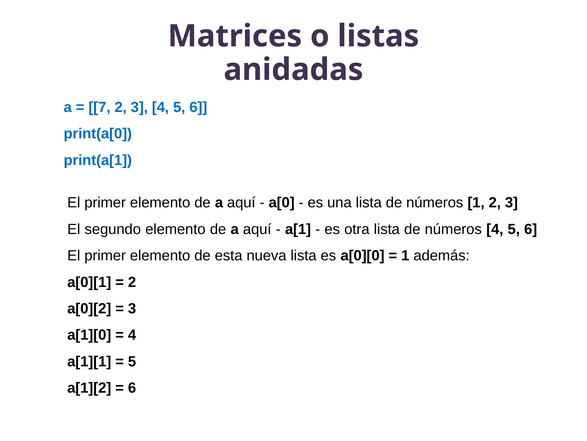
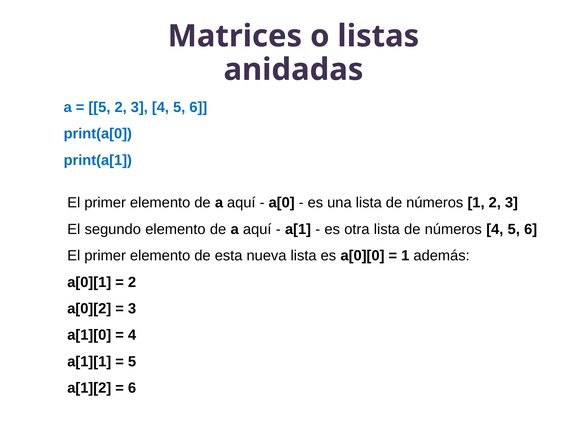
7 at (99, 107): 7 -> 5
